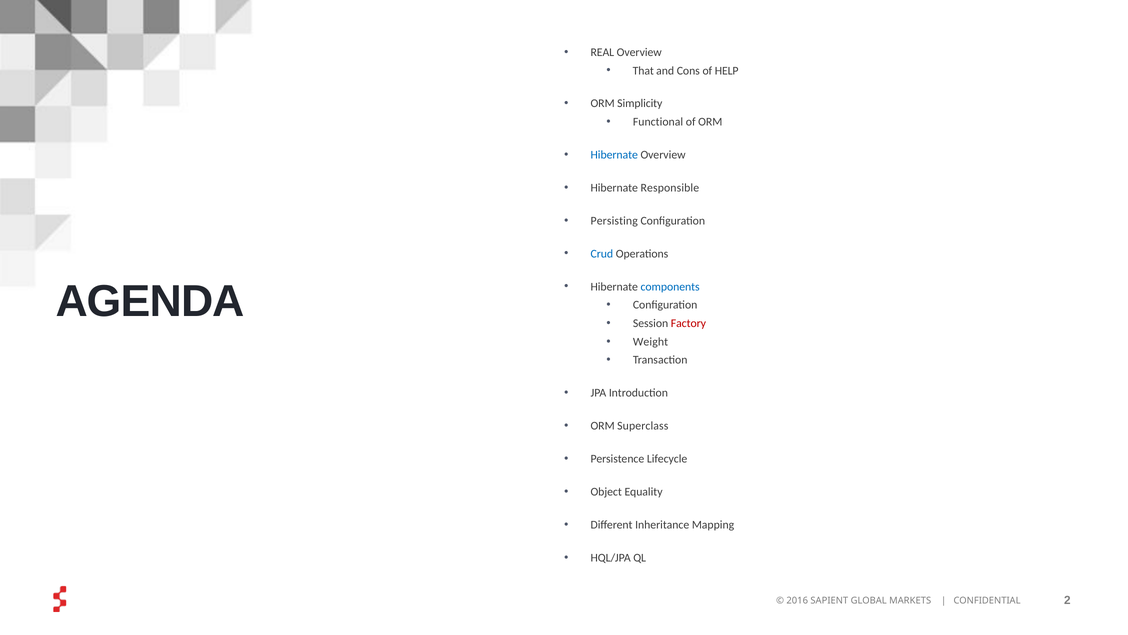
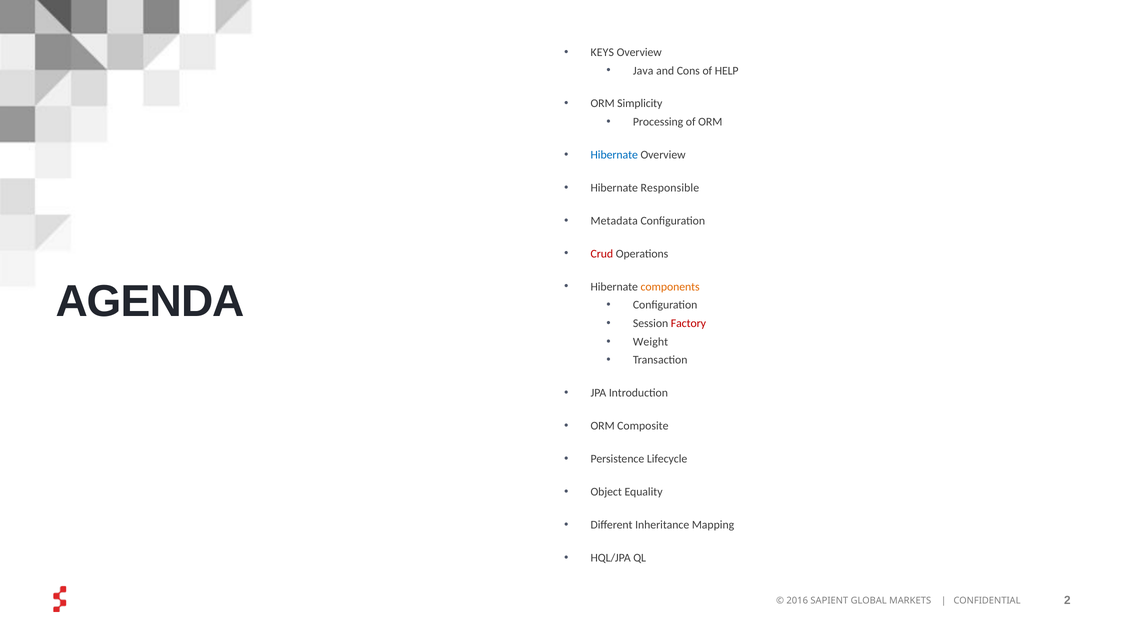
REAL: REAL -> KEYS
That: That -> Java
Functional: Functional -> Processing
Persisting: Persisting -> Metadata
Crud colour: blue -> red
components colour: blue -> orange
Superclass: Superclass -> Composite
